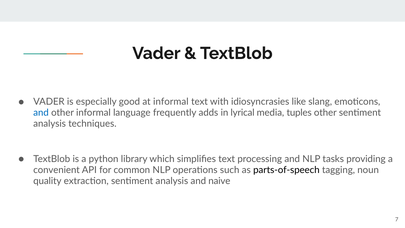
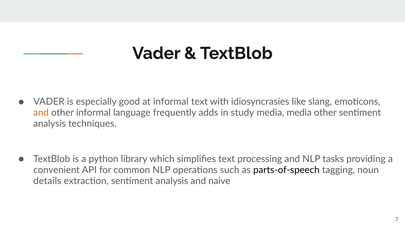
and at (41, 113) colour: blue -> orange
lyrical: lyrical -> study
media tuples: tuples -> media
quality: quality -> details
